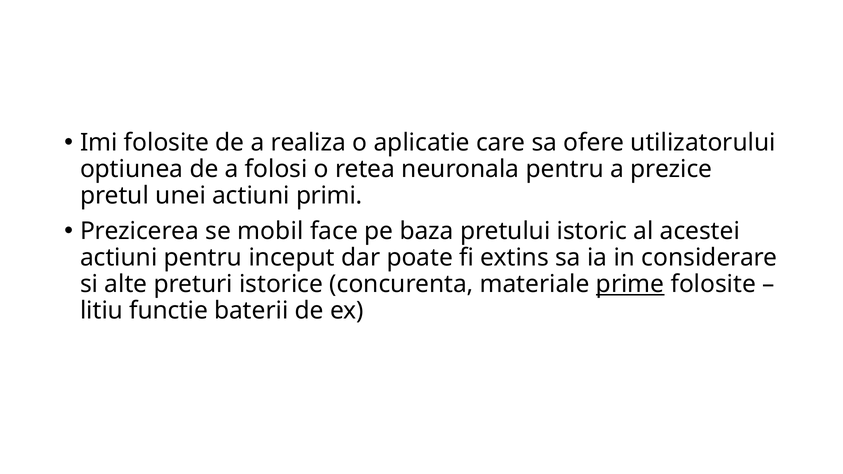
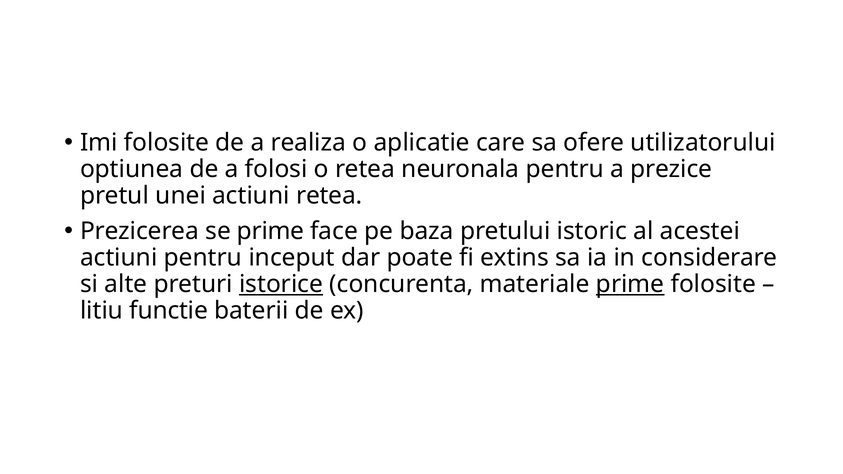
actiuni primi: primi -> retea
se mobil: mobil -> prime
istorice underline: none -> present
